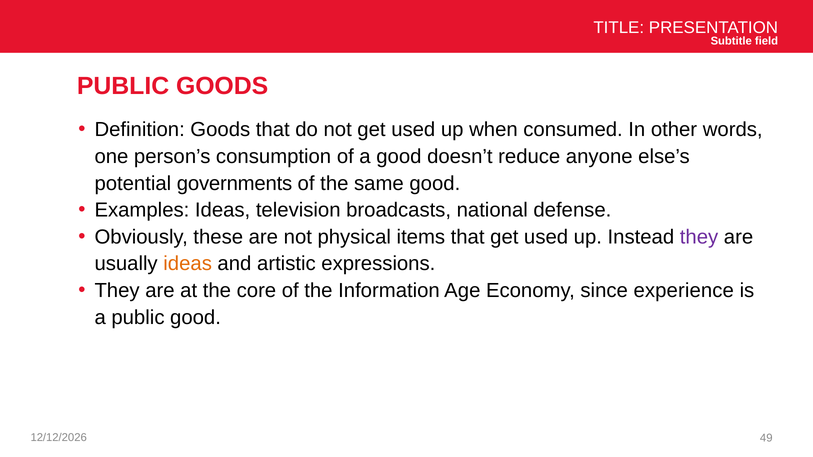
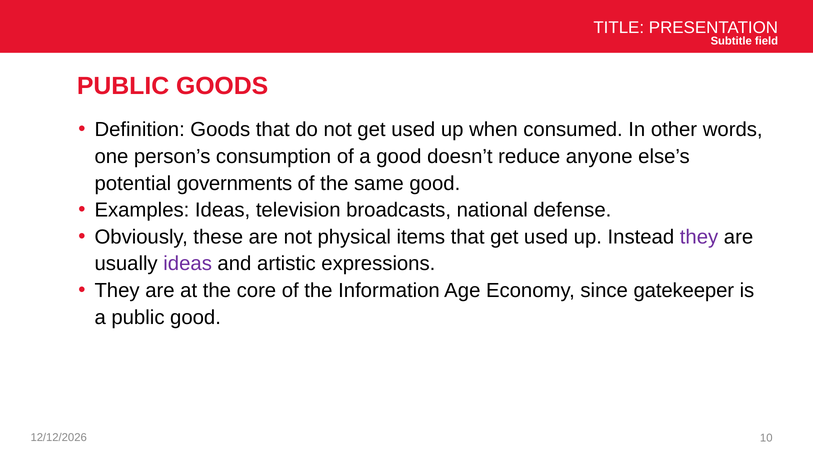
ideas at (188, 264) colour: orange -> purple
experience: experience -> gatekeeper
49: 49 -> 10
